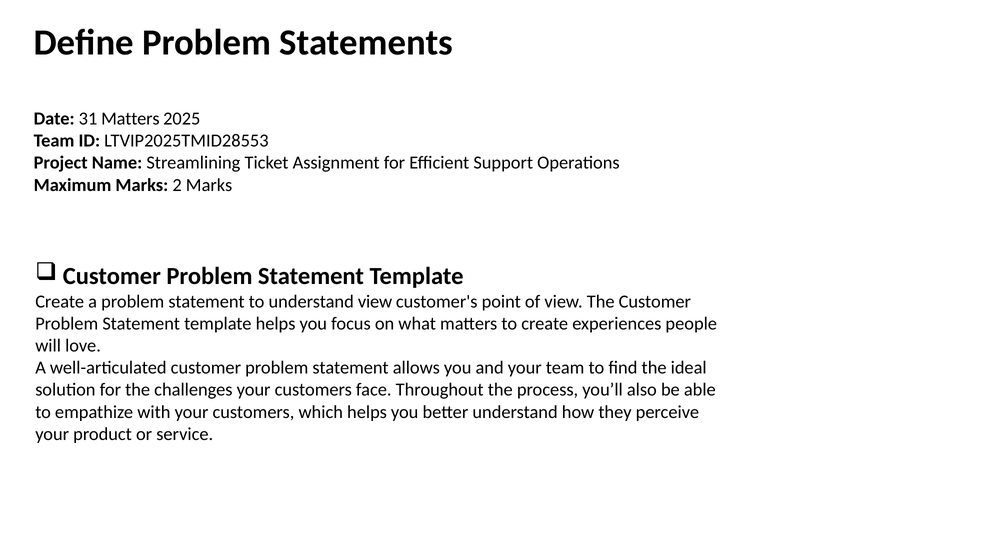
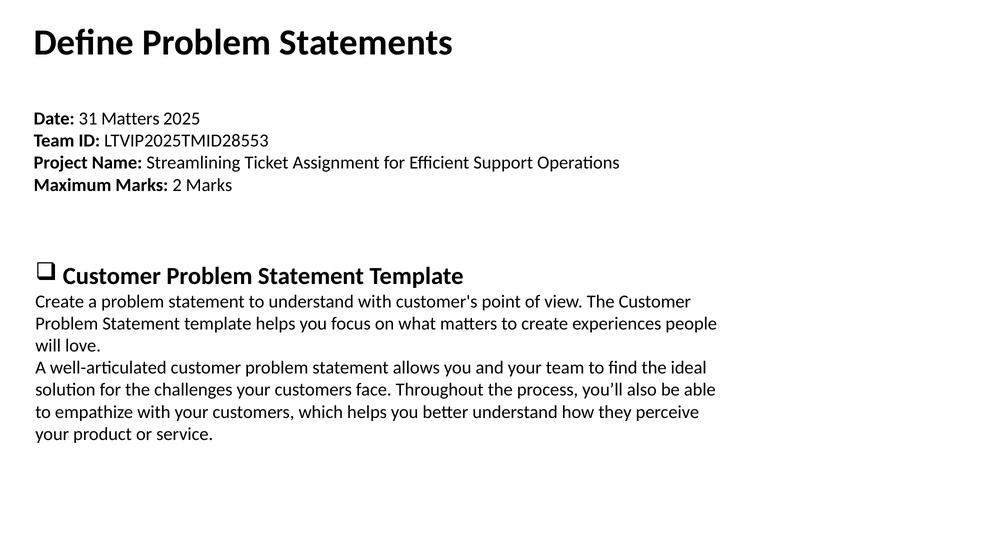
understand view: view -> with
